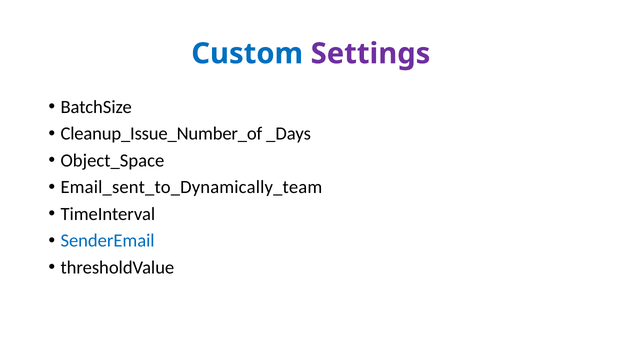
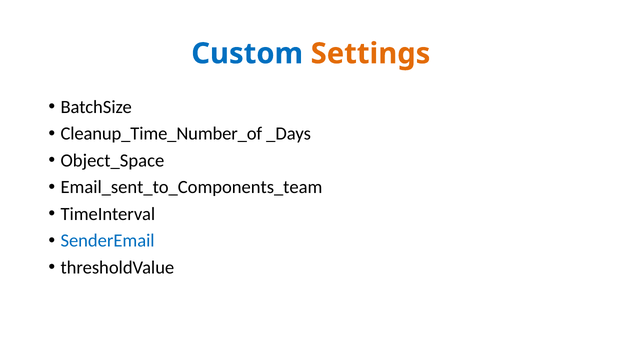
Settings colour: purple -> orange
Cleanup_Issue_Number_of: Cleanup_Issue_Number_of -> Cleanup_Time_Number_of
Email_sent_to_Dynamically_team: Email_sent_to_Dynamically_team -> Email_sent_to_Components_team
